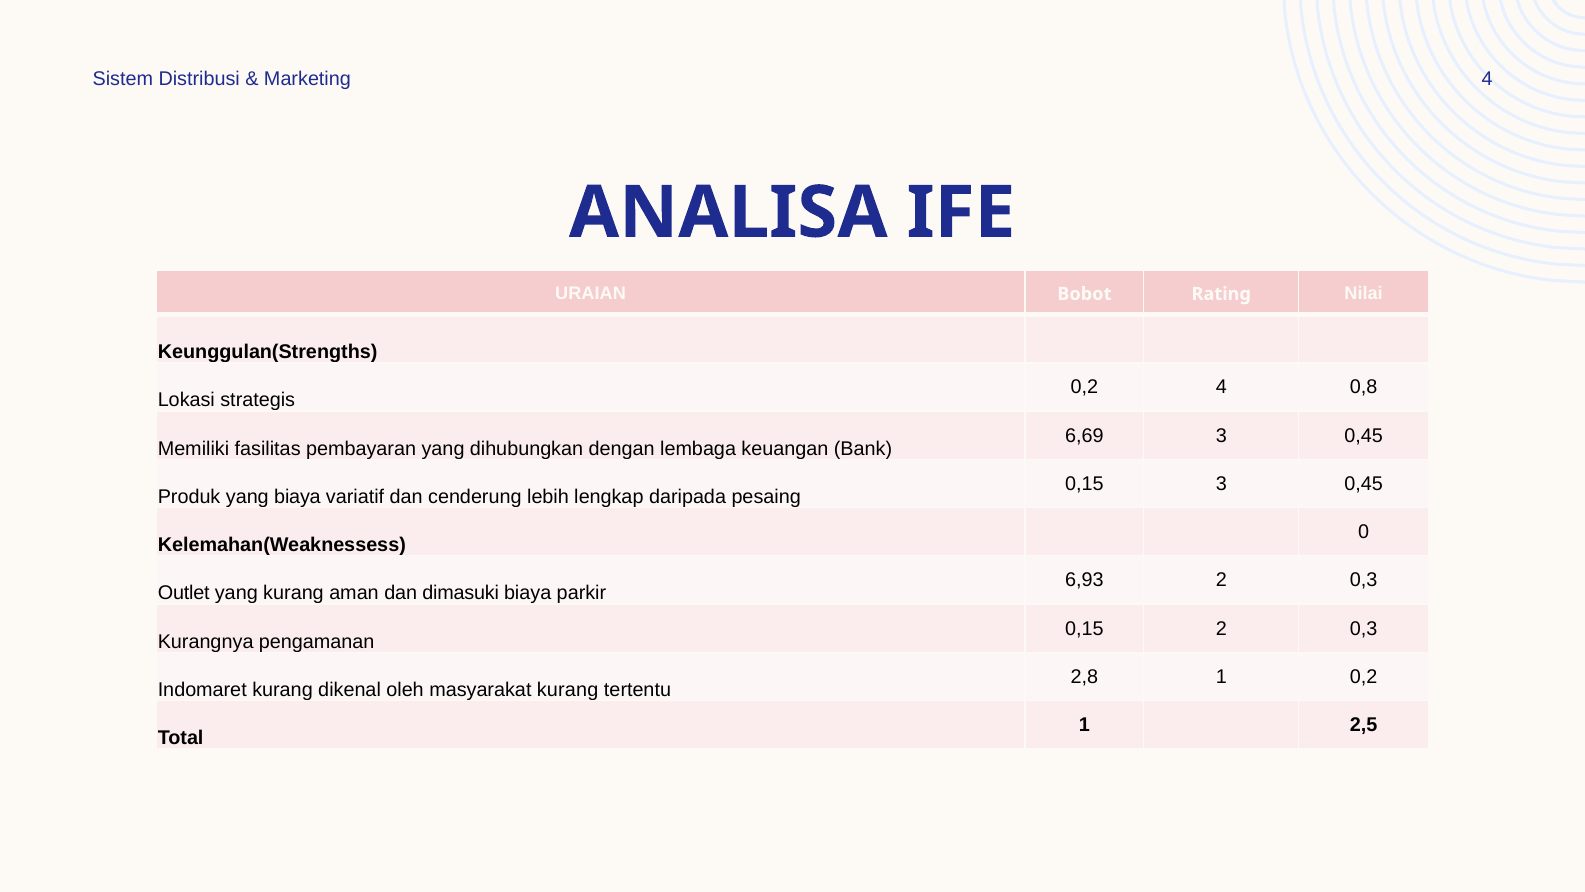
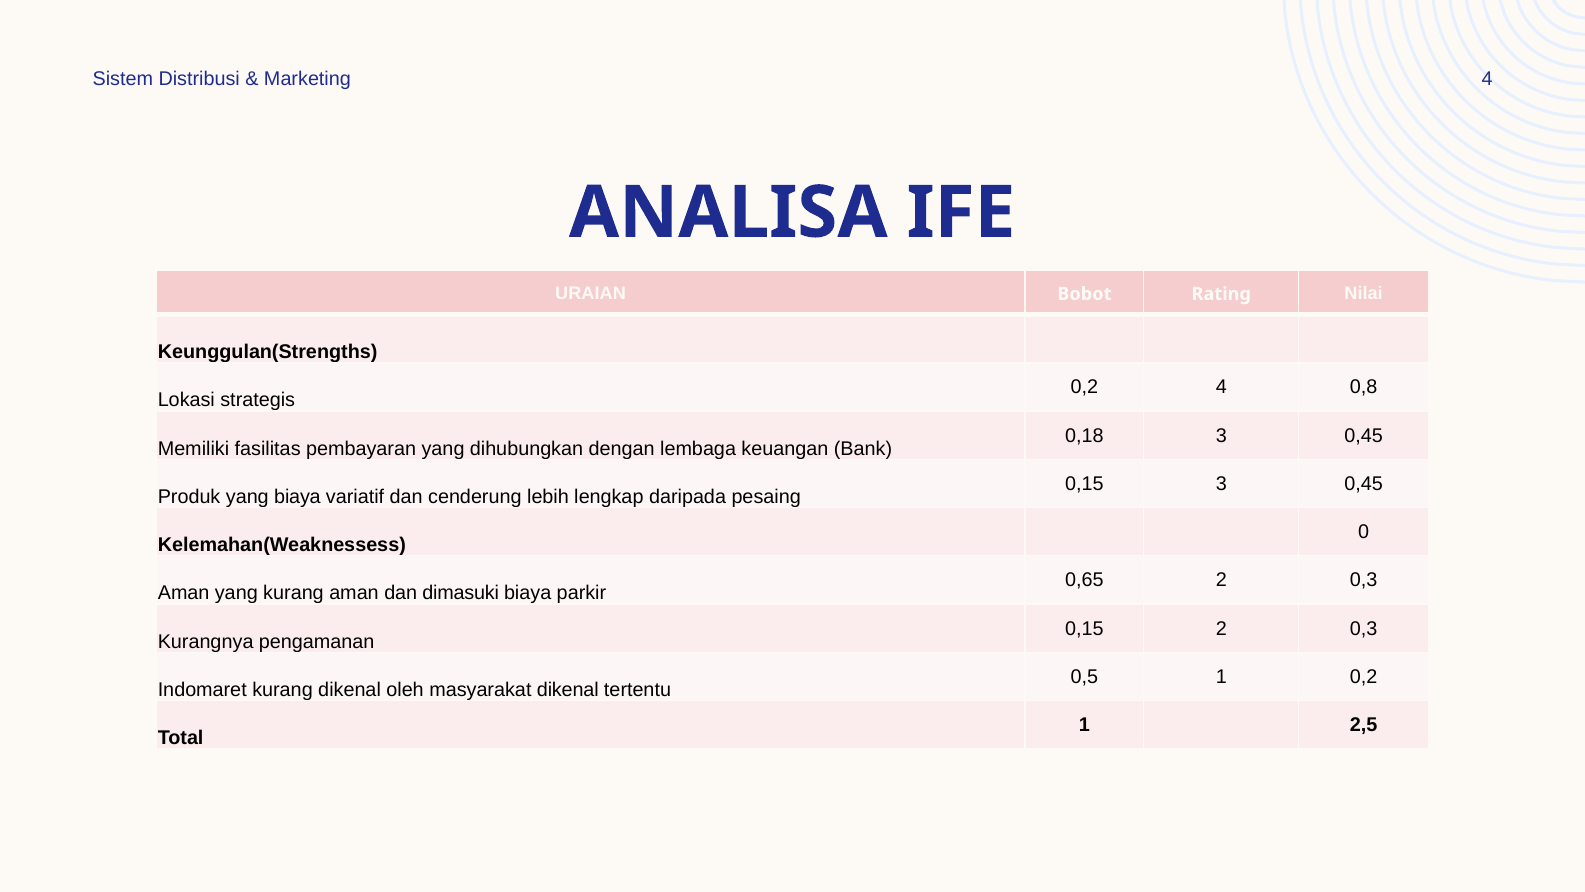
6,69: 6,69 -> 0,18
6,93: 6,93 -> 0,65
Outlet at (184, 593): Outlet -> Aman
2,8: 2,8 -> 0,5
masyarakat kurang: kurang -> dikenal
